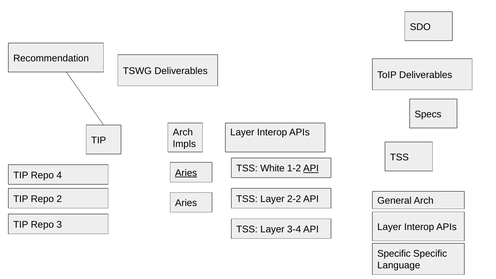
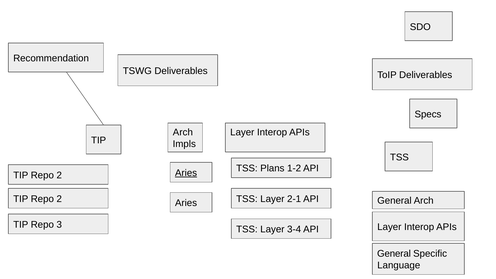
White: White -> Plans
API at (311, 168) underline: present -> none
4 at (59, 175): 4 -> 2
2-2: 2-2 -> 2-1
Specific at (394, 254): Specific -> General
